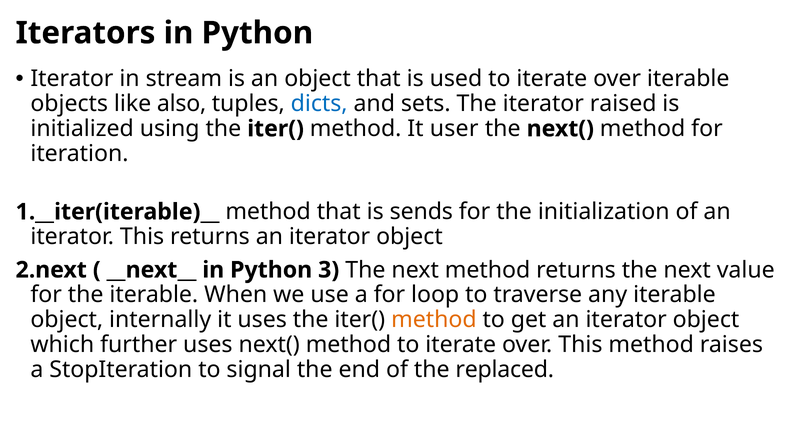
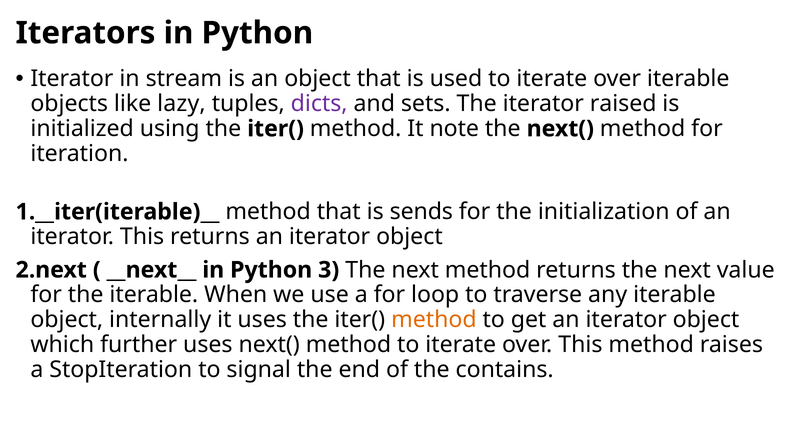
also: also -> lazy
dicts colour: blue -> purple
user: user -> note
replaced: replaced -> contains
